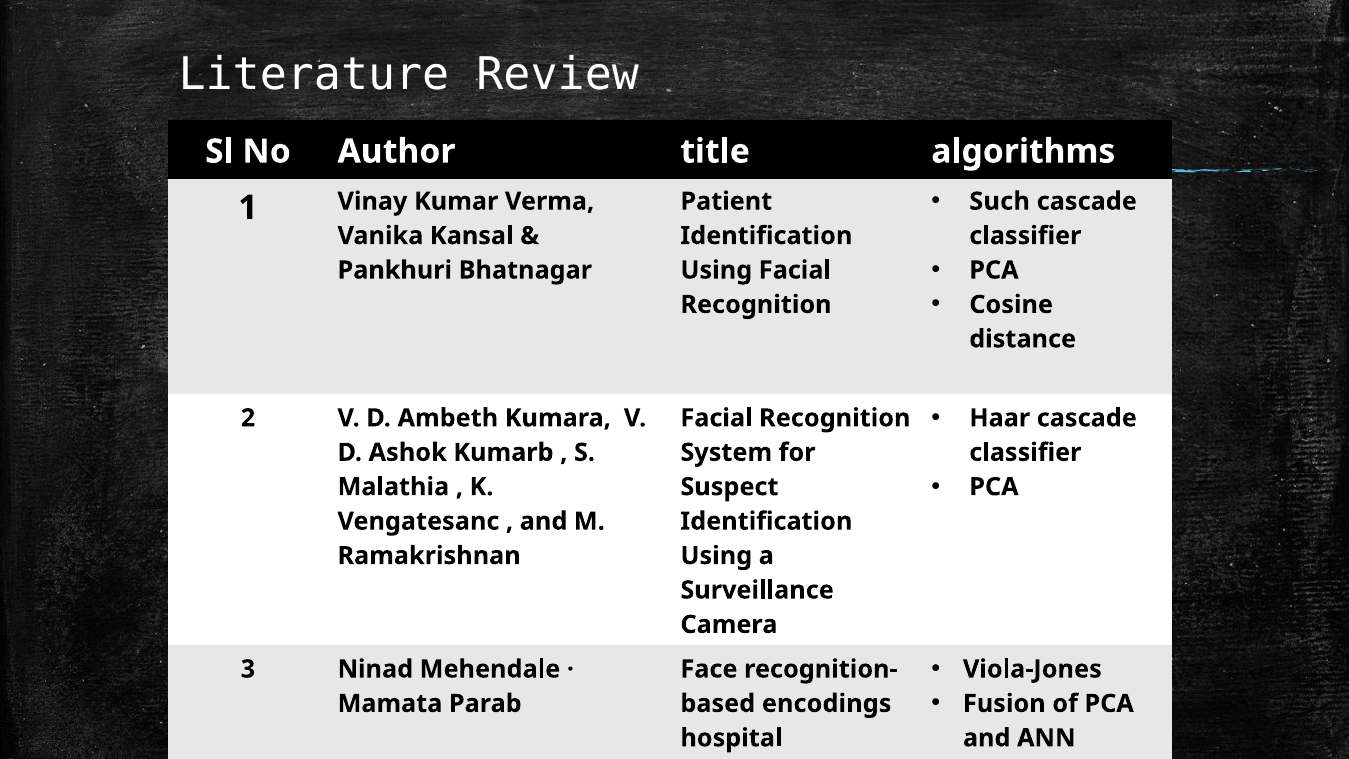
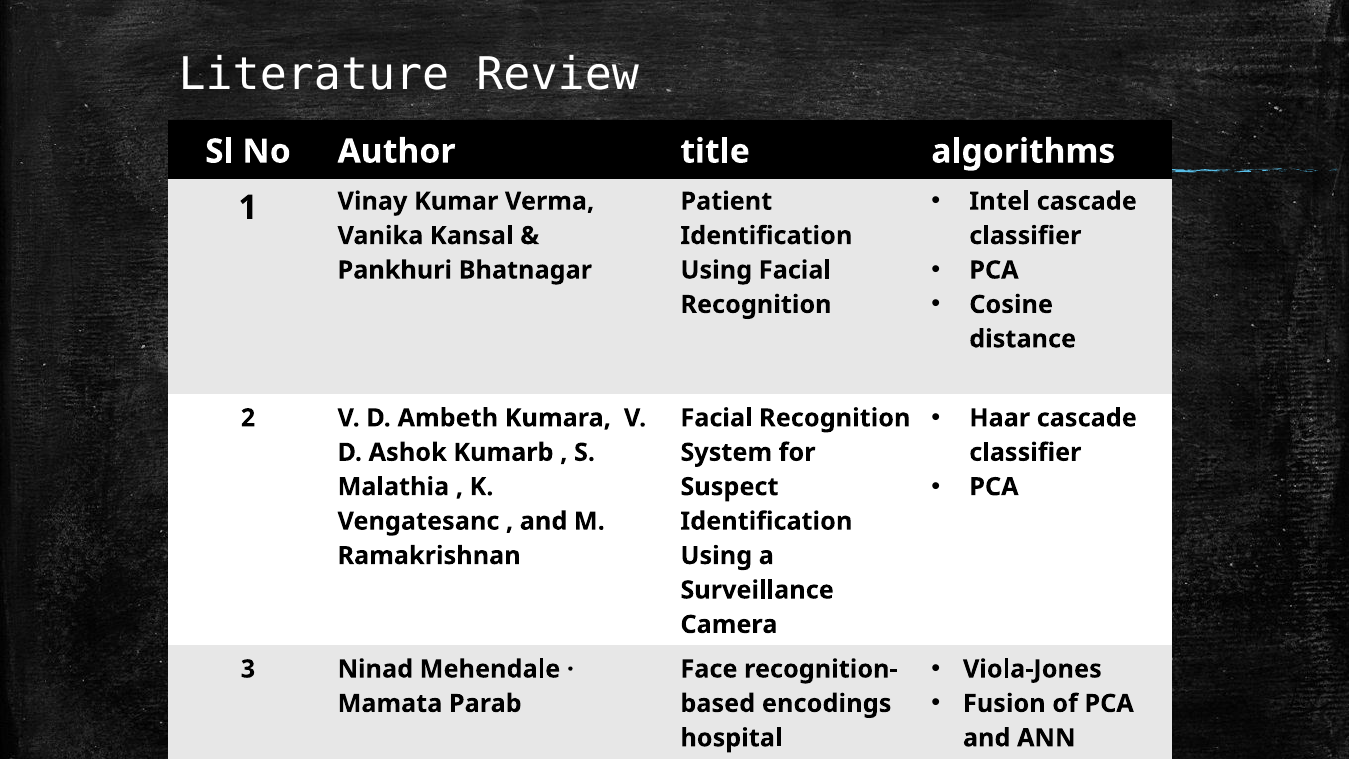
Such: Such -> Intel
